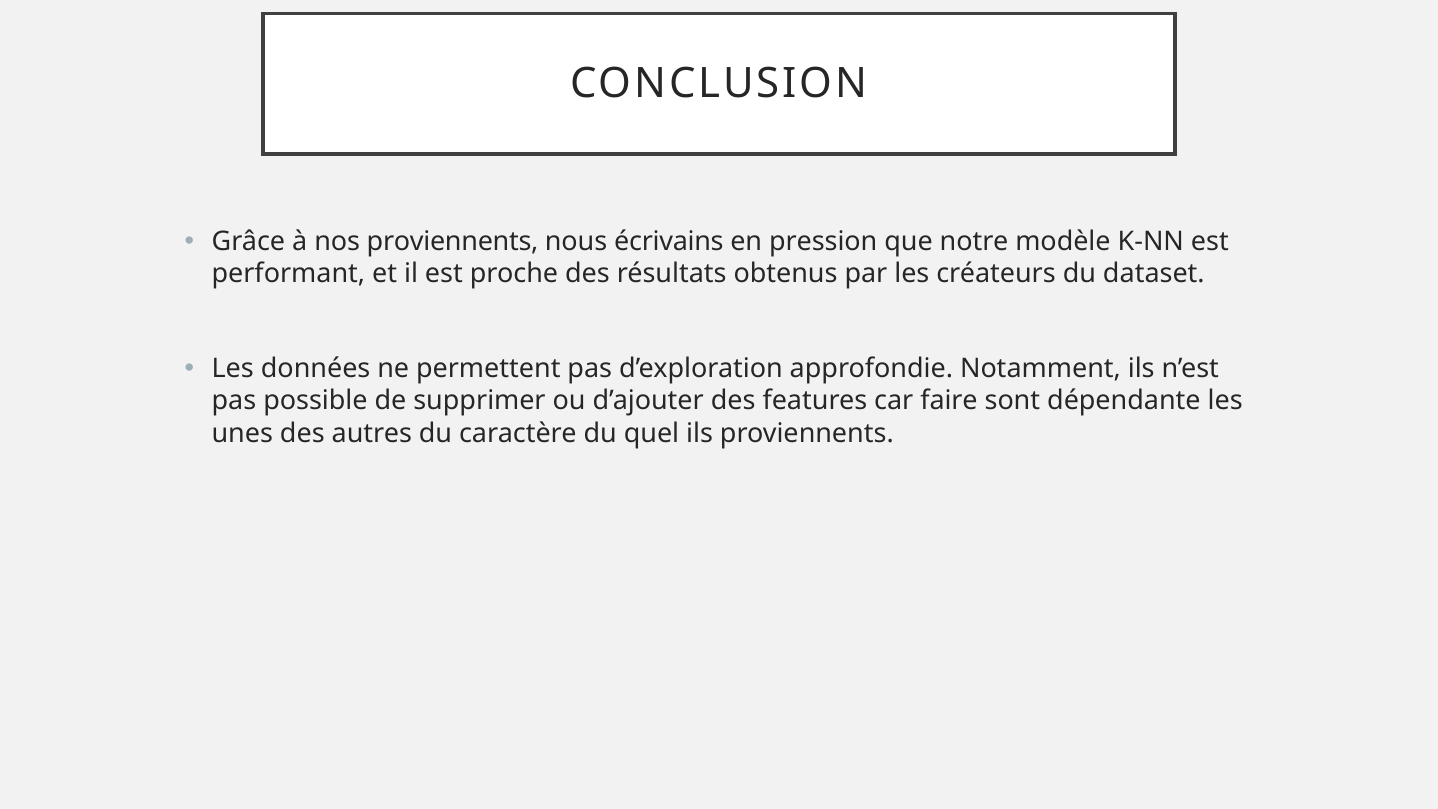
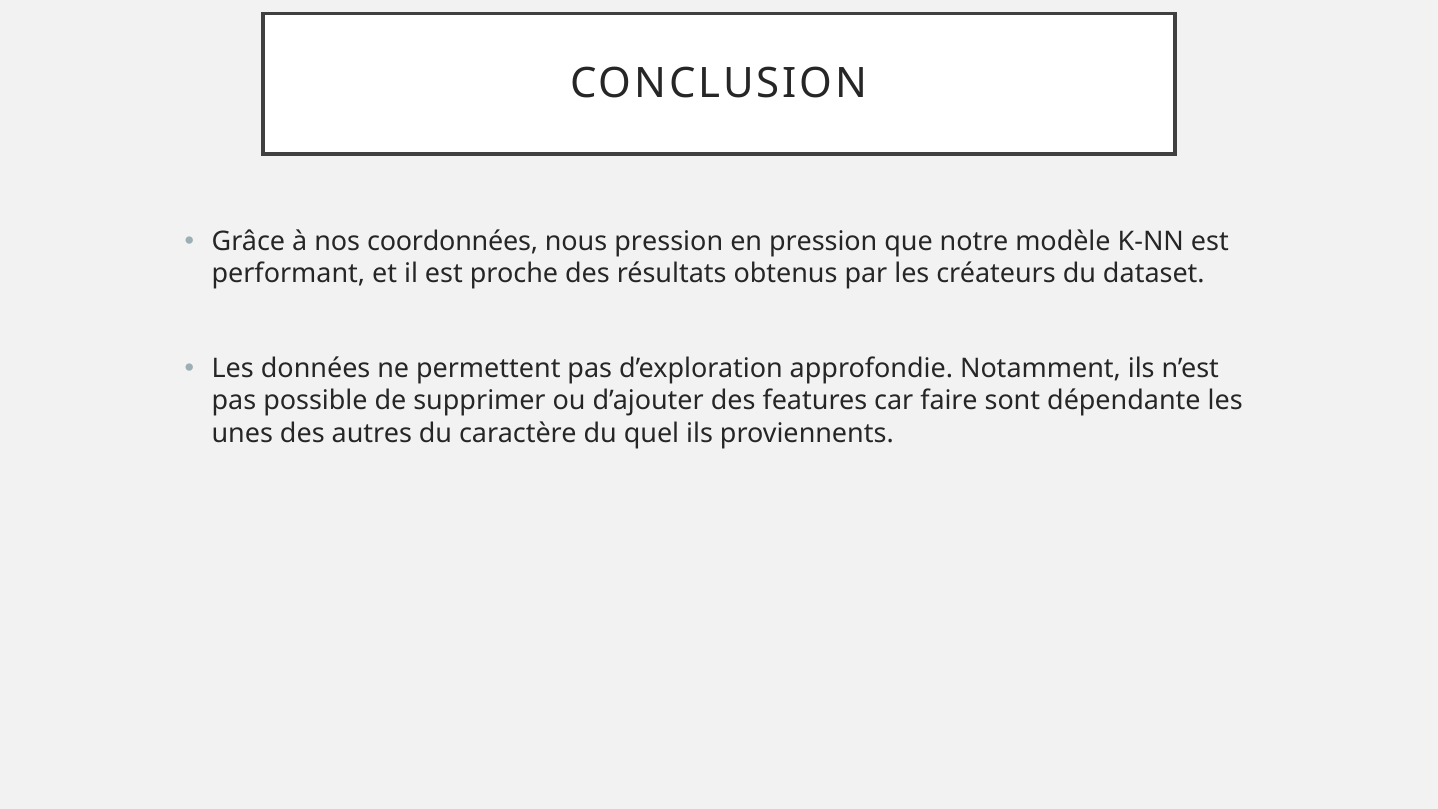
nos proviennents: proviennents -> coordonnées
nous écrivains: écrivains -> pression
